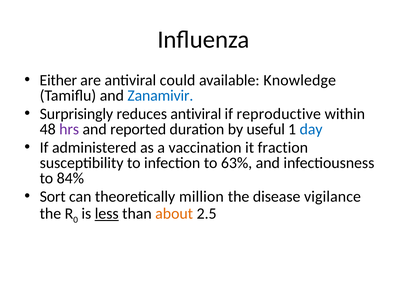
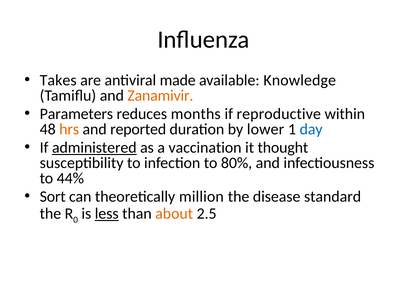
Either: Either -> Takes
could: could -> made
Zanamivir colour: blue -> orange
Surprisingly: Surprisingly -> Parameters
reduces antiviral: antiviral -> months
hrs colour: purple -> orange
useful: useful -> lower
administered underline: none -> present
fraction: fraction -> thought
63%: 63% -> 80%
84%: 84% -> 44%
vigilance: vigilance -> standard
